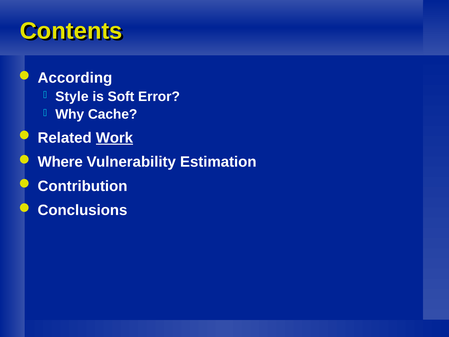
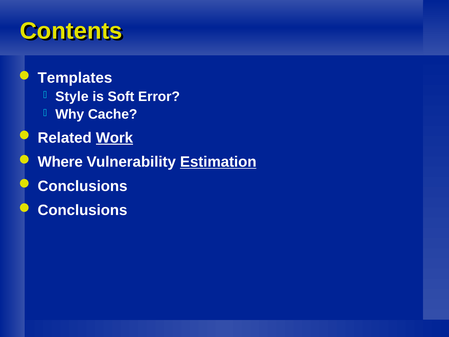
According: According -> Templates
Estimation underline: none -> present
Contribution at (83, 186): Contribution -> Conclusions
